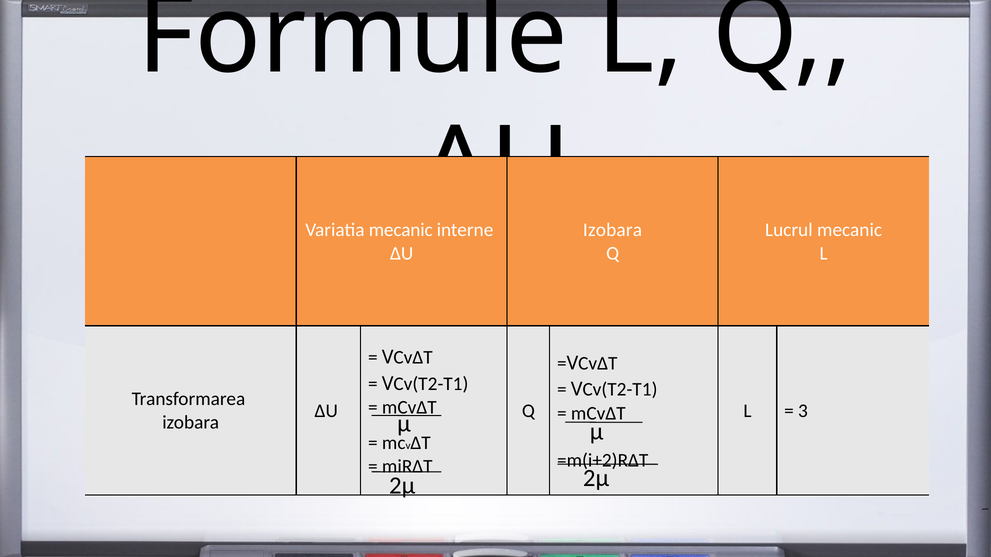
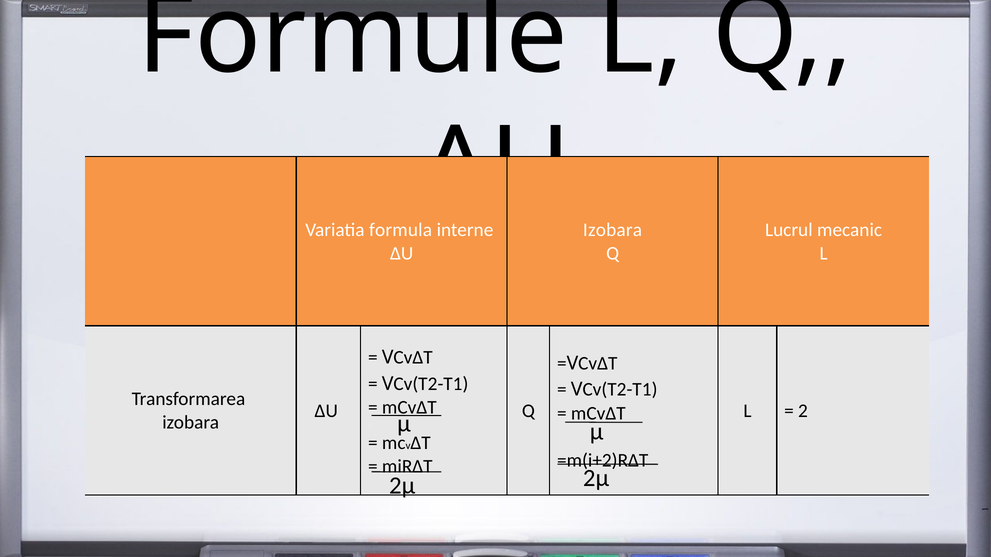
Variatia mecanic: mecanic -> formula
3: 3 -> 2
